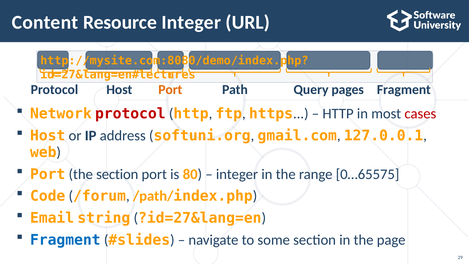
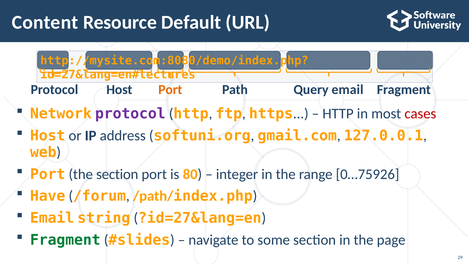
Resource Integer: Integer -> Default
Query pages: pages -> email
protocol at (130, 114) colour: red -> purple
0…65575: 0…65575 -> 0…75926
Code: Code -> Have
Fragment at (65, 240) colour: blue -> green
